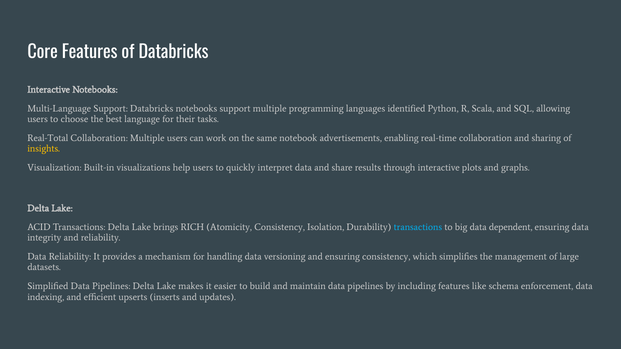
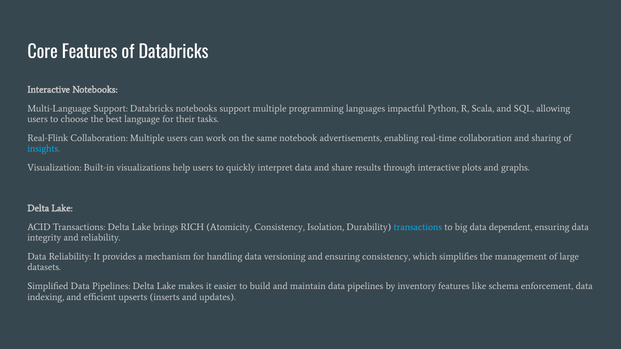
identified: identified -> impactful
Real-Total: Real-Total -> Real-Flink
insights colour: yellow -> light blue
including: including -> inventory
